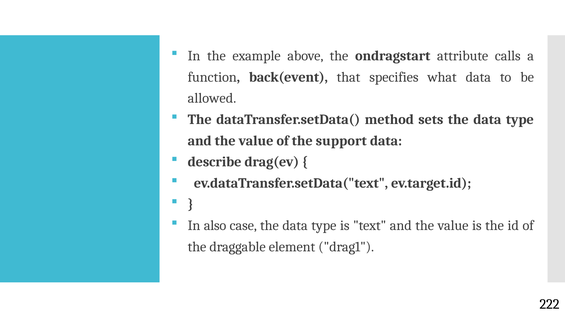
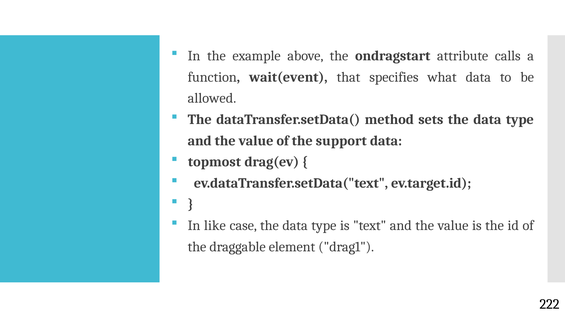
back(event: back(event -> wait(event
describe: describe -> topmost
also: also -> like
